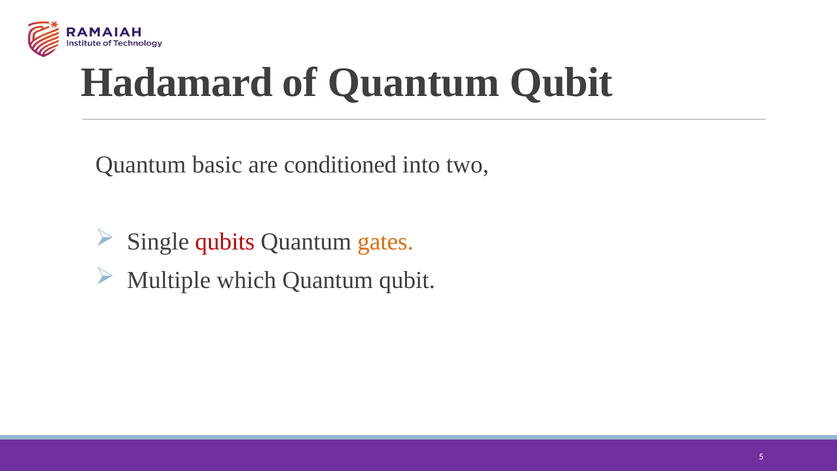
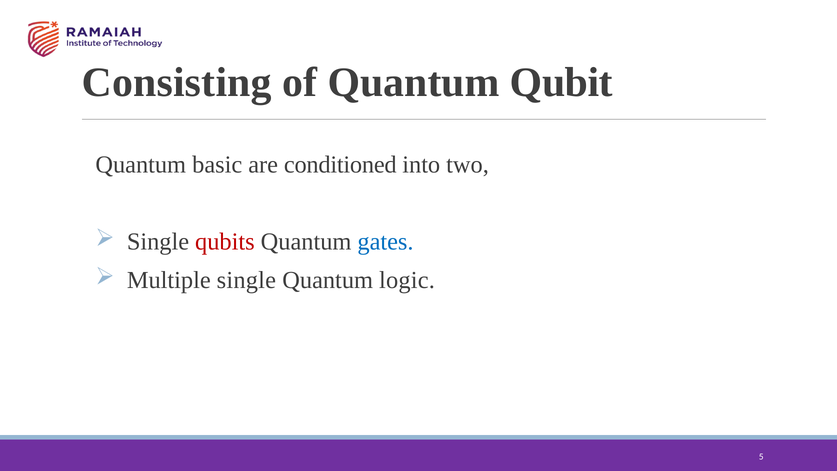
Hadamard: Hadamard -> Consisting
gates colour: orange -> blue
Multiple which: which -> single
qubit at (407, 280): qubit -> logic
